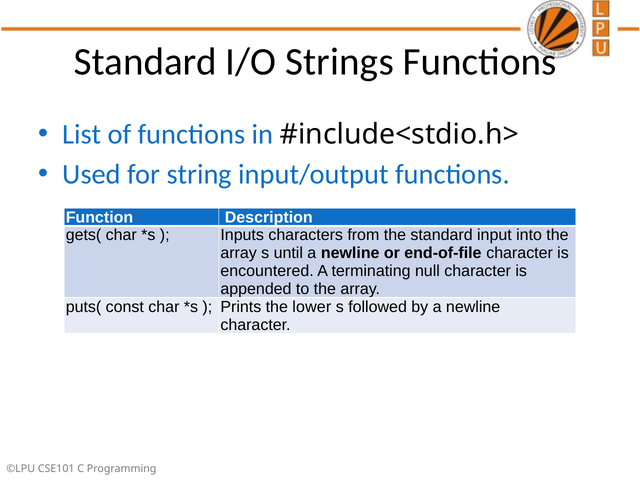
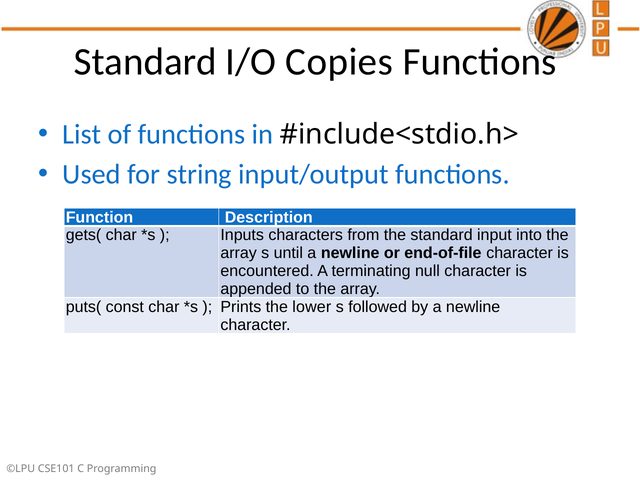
Strings: Strings -> Copies
